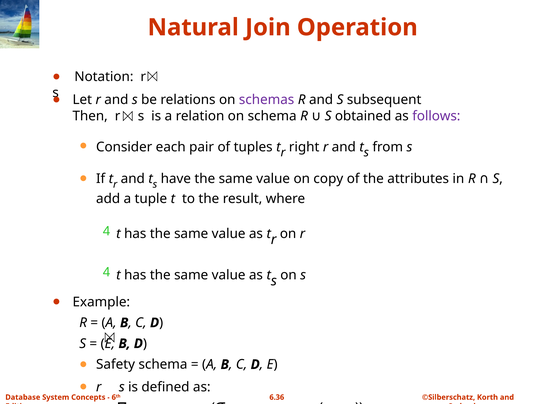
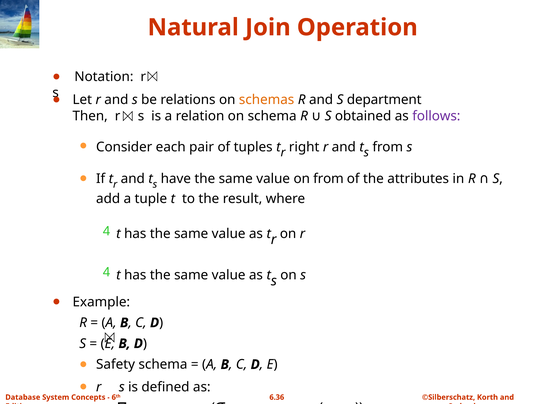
schemas colour: purple -> orange
subsequent: subsequent -> department
on copy: copy -> from
